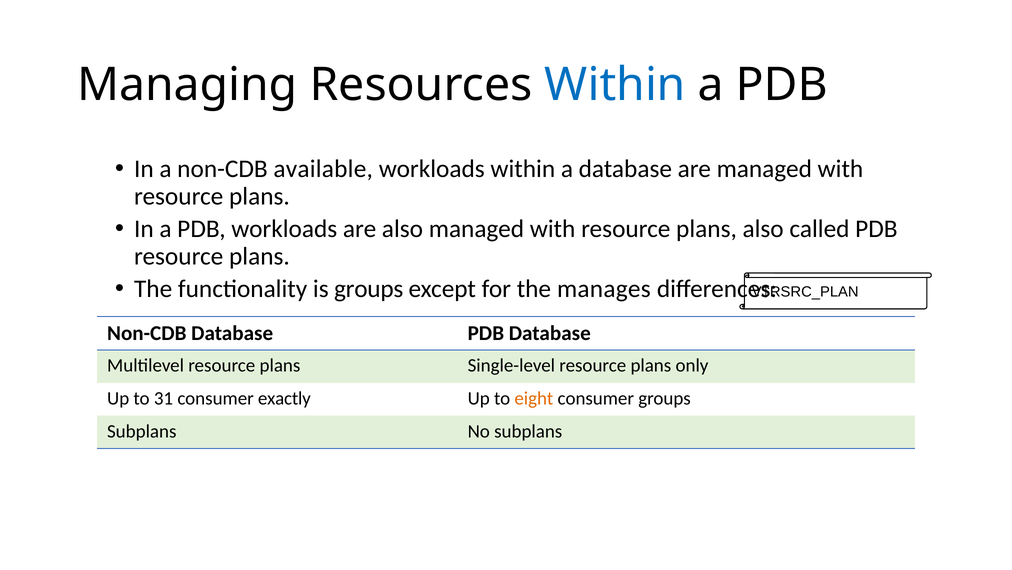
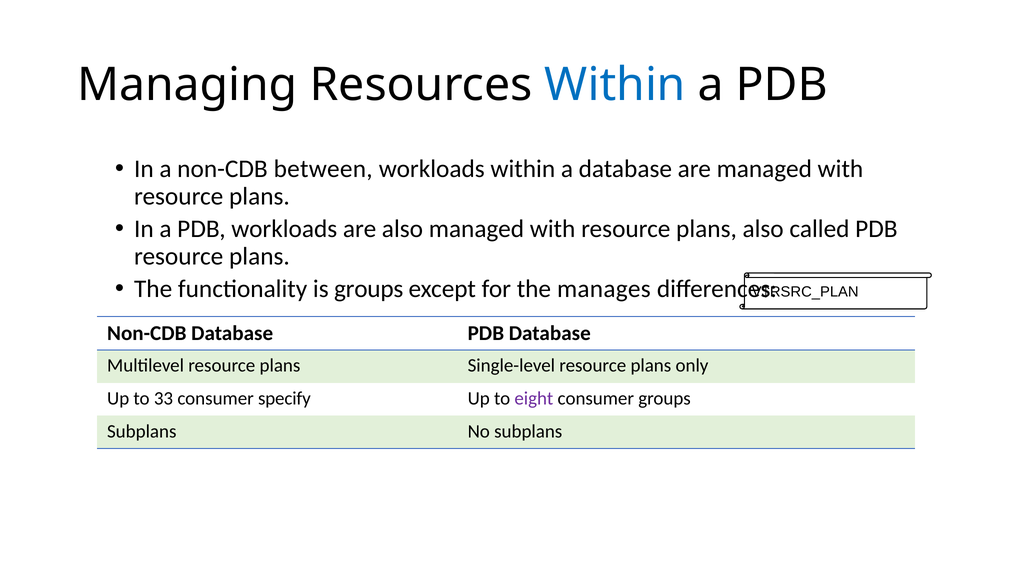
available: available -> between
31: 31 -> 33
exactly: exactly -> specify
eight colour: orange -> purple
